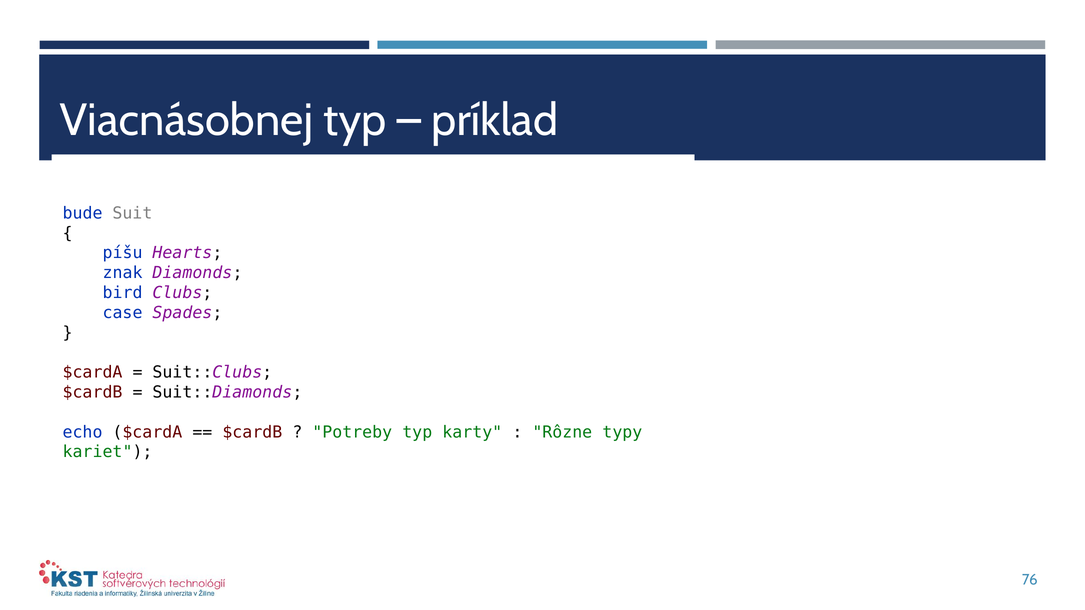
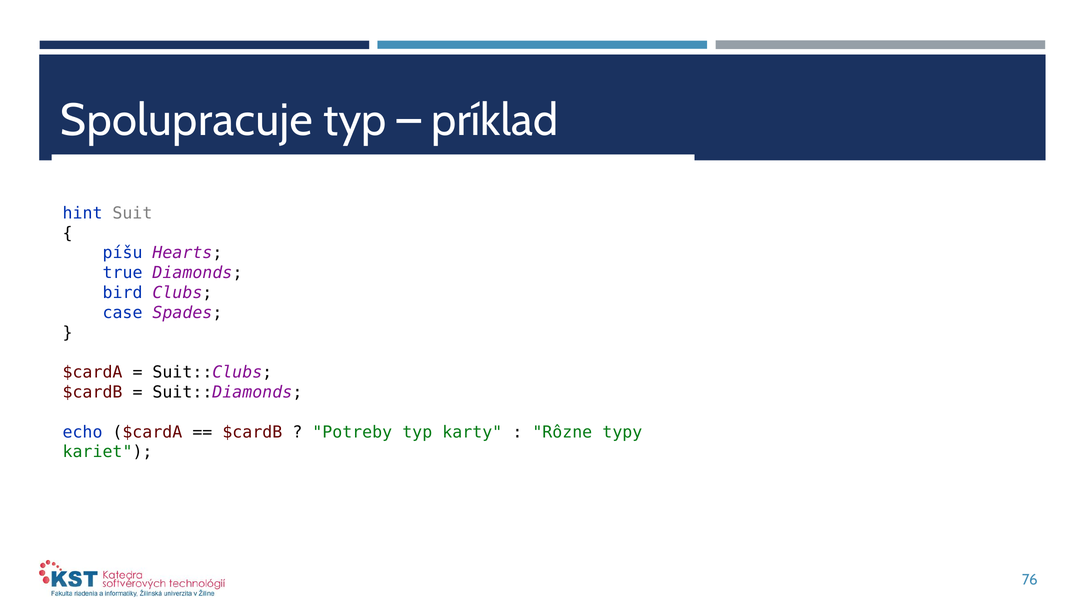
Viacnásobnej: Viacnásobnej -> Spolupracuje
bude: bude -> hint
znak: znak -> true
